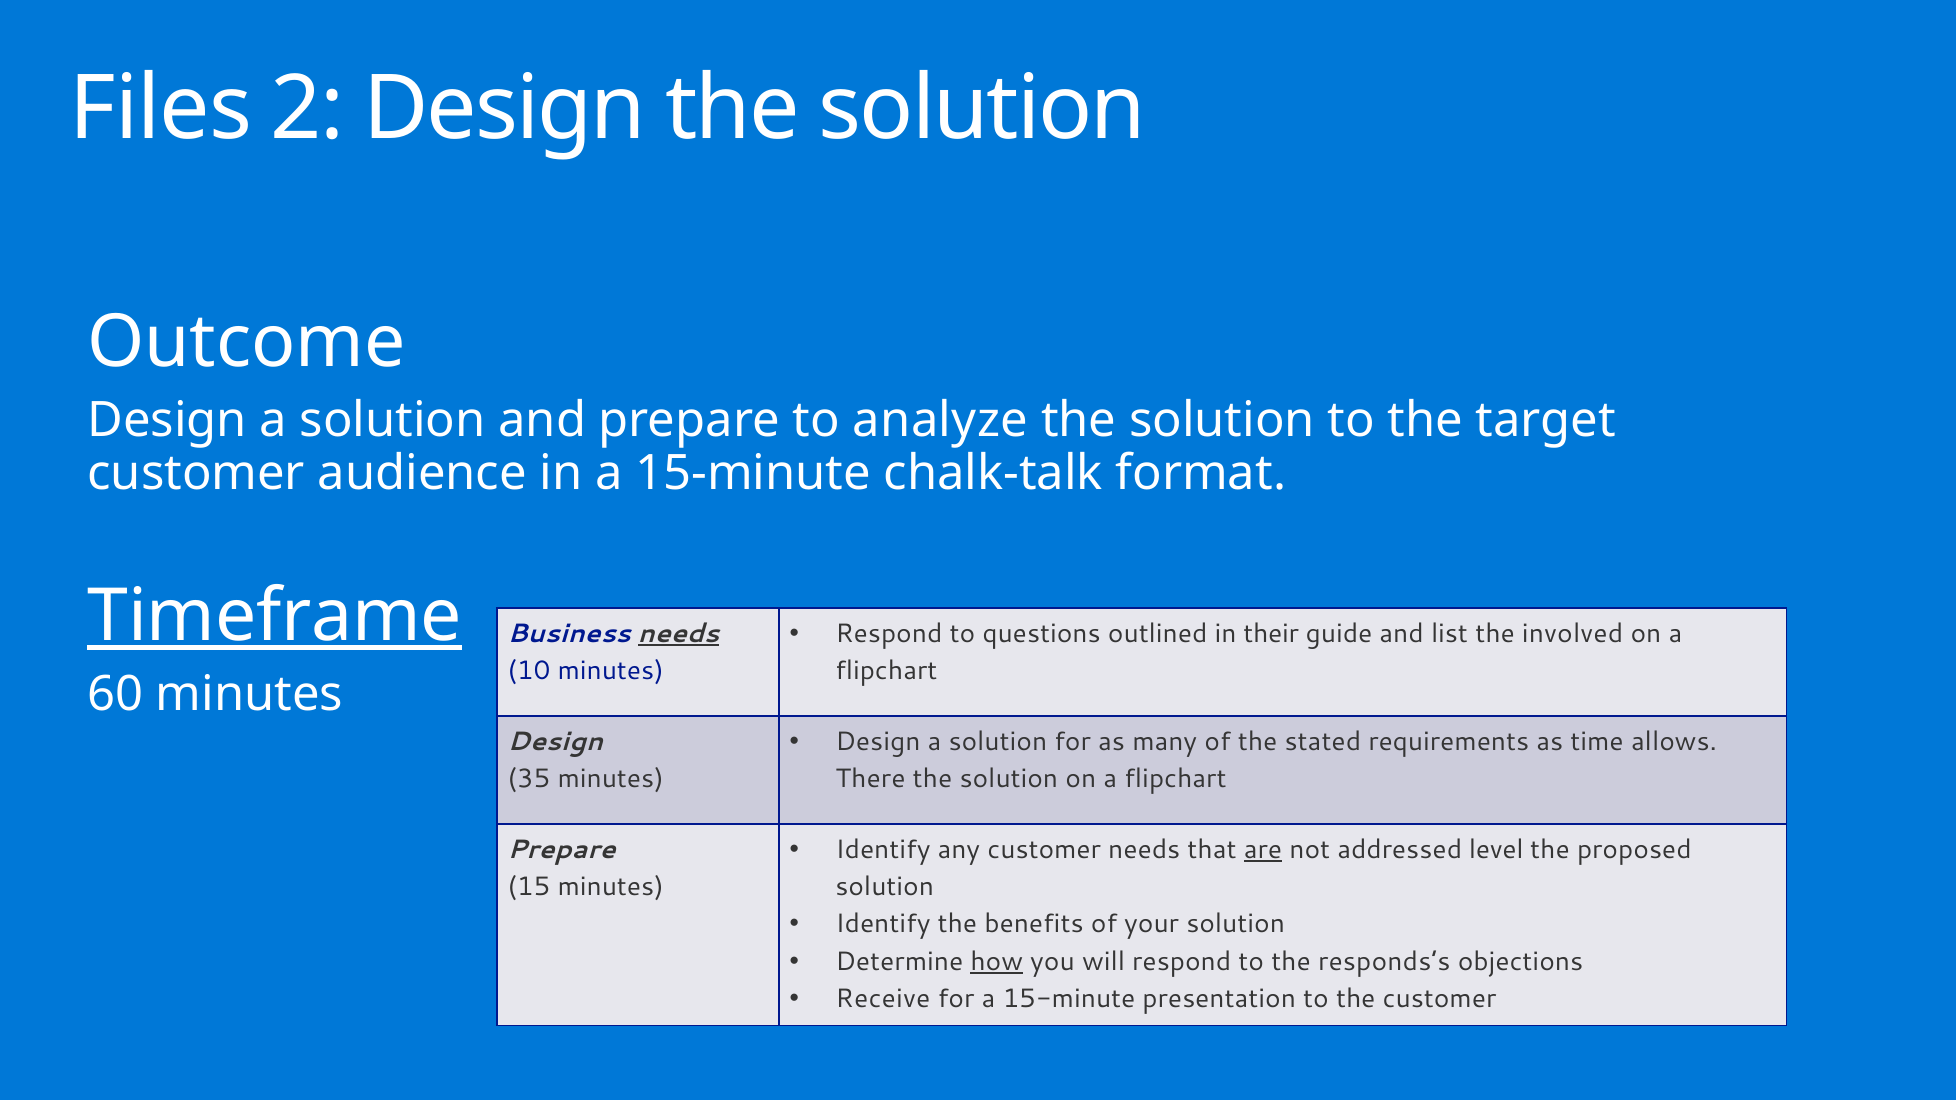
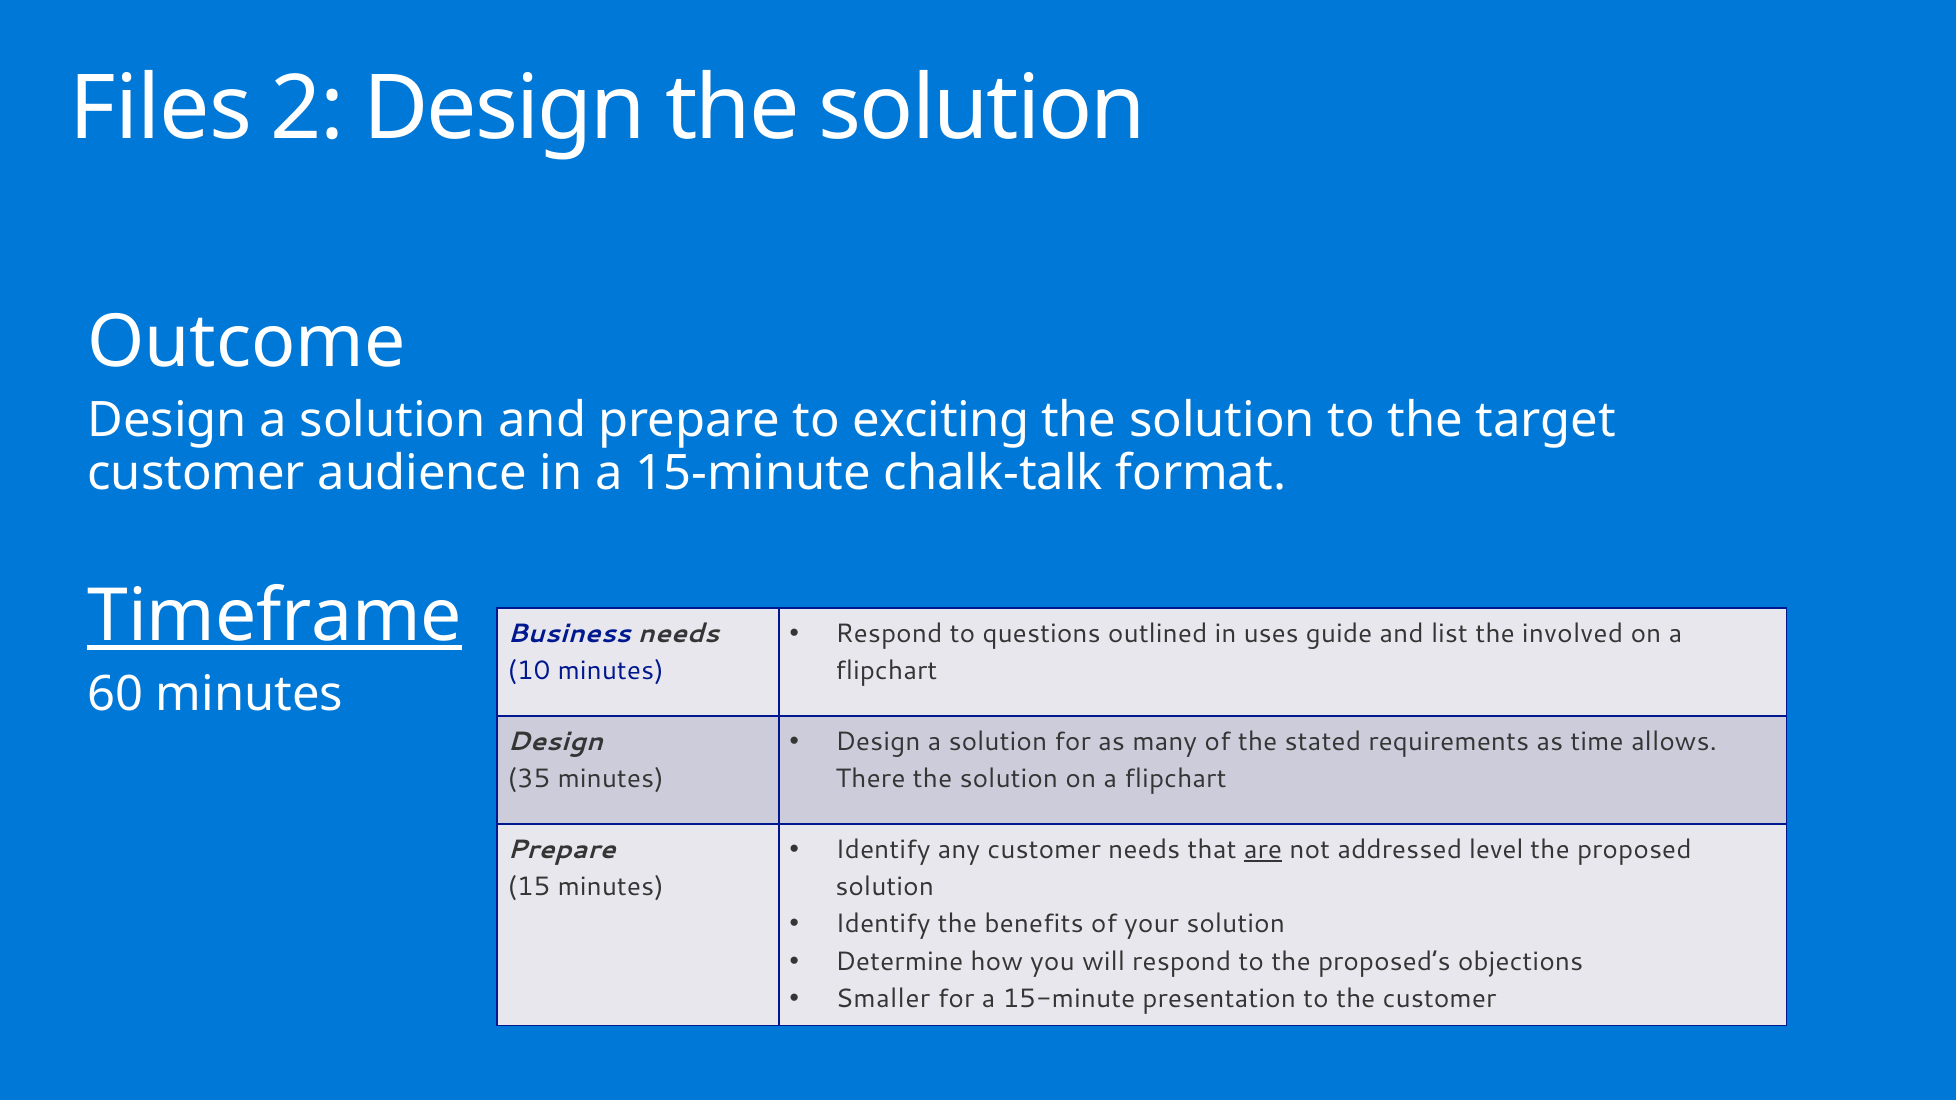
analyze: analyze -> exciting
their: their -> uses
needs at (679, 634) underline: present -> none
how underline: present -> none
responds’s: responds’s -> proposed’s
Receive: Receive -> Smaller
